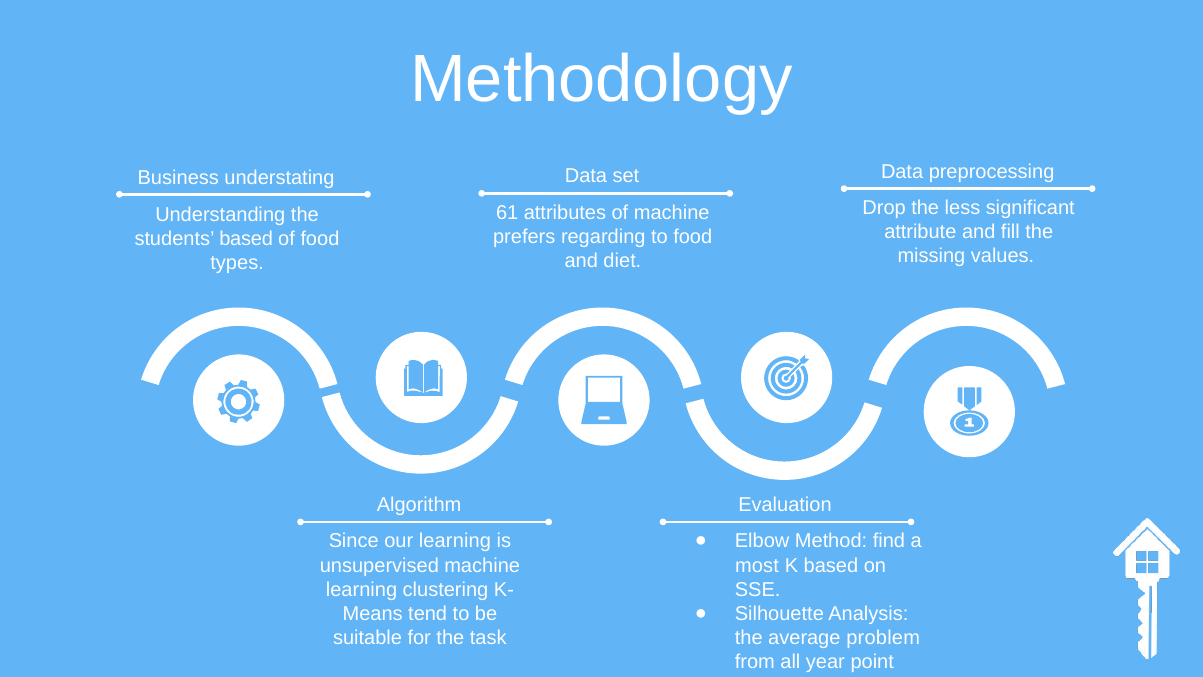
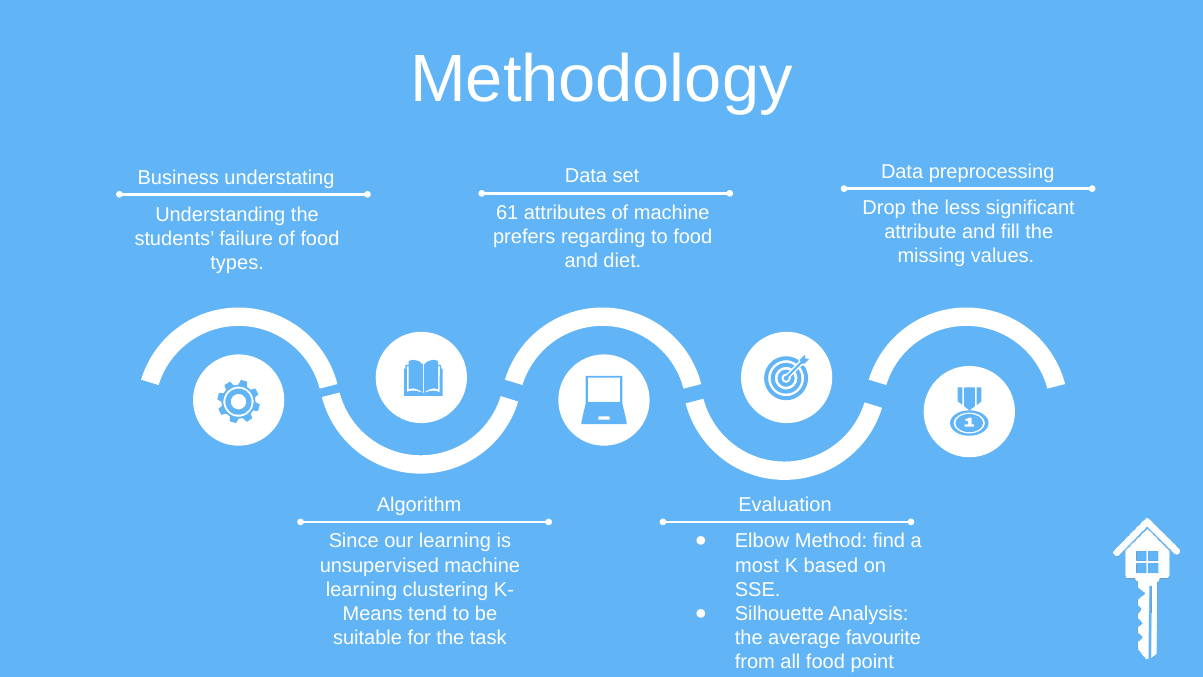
students based: based -> failure
problem: problem -> favourite
all year: year -> food
